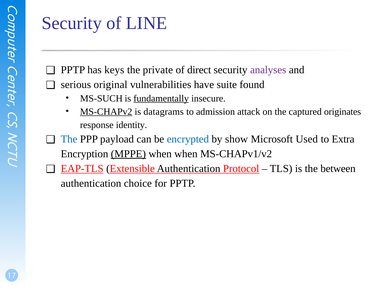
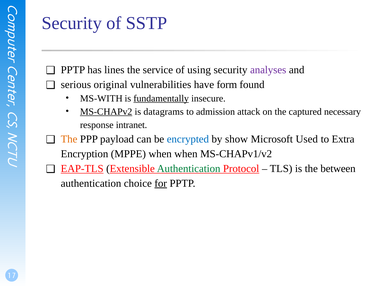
LINE: LINE -> SSTP
keys: keys -> lines
private: private -> service
direct: direct -> using
suite: suite -> form
MS-SUCH: MS-SUCH -> MS-WITH
originates: originates -> necessary
identity: identity -> intranet
The at (69, 139) colour: blue -> orange
MPPE underline: present -> none
Authentication at (189, 169) colour: black -> green
for underline: none -> present
